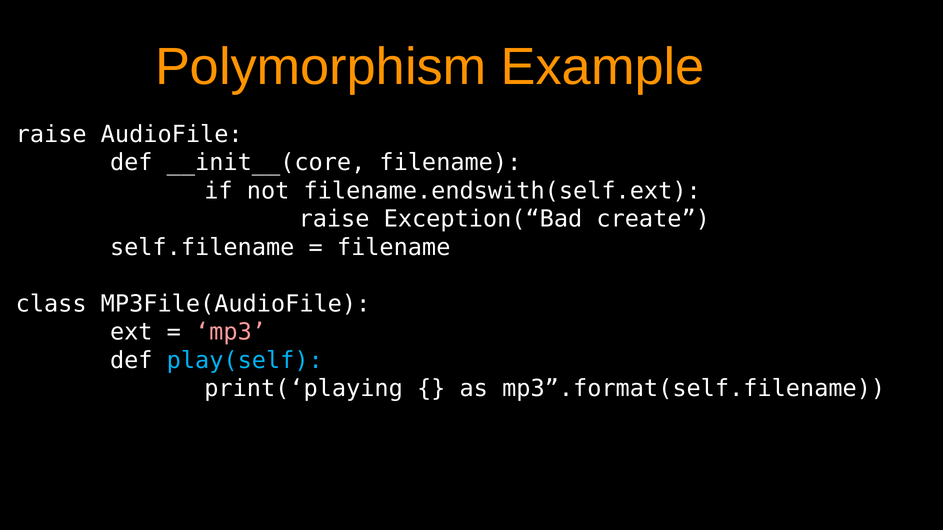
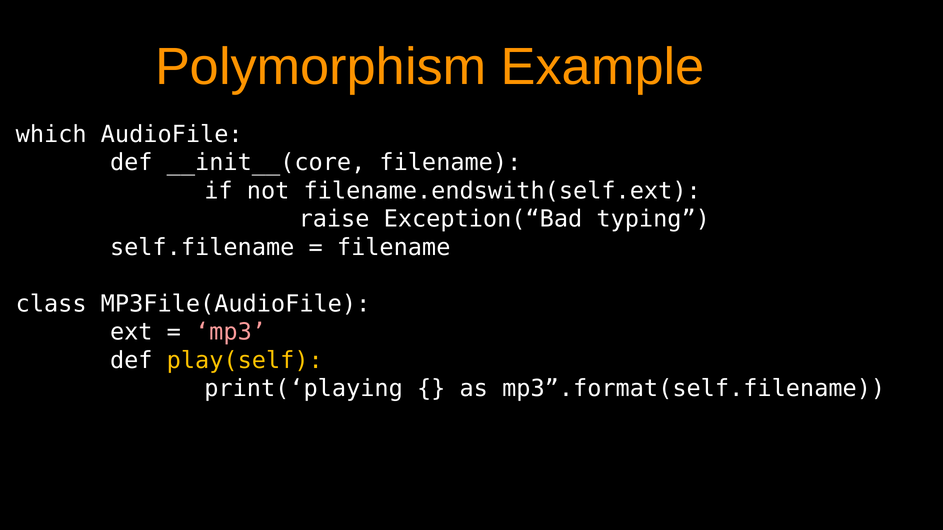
raise at (51, 134): raise -> which
create: create -> typing
play(self colour: light blue -> yellow
